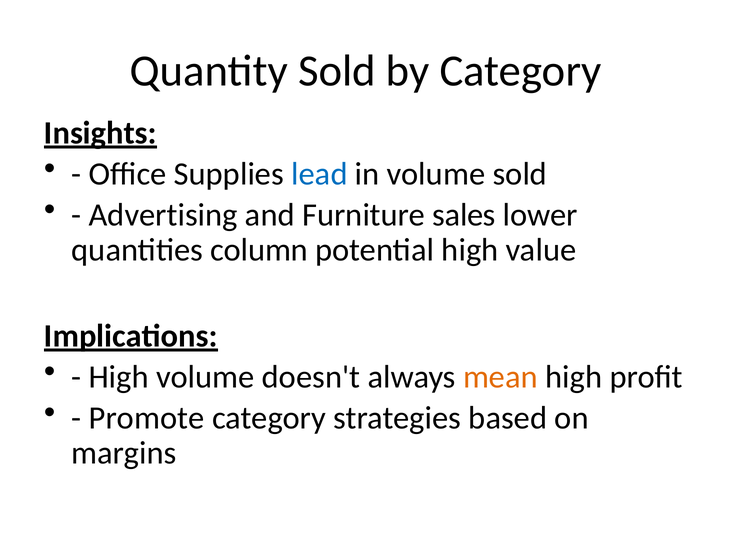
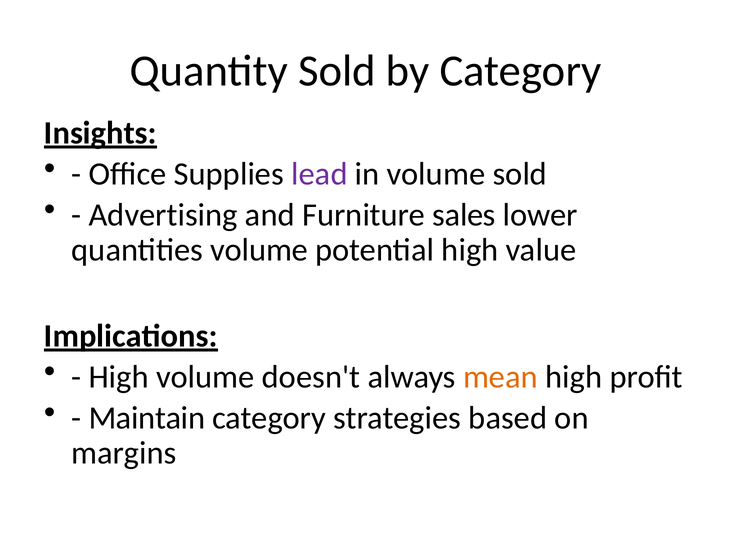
lead colour: blue -> purple
quantities column: column -> volume
Promote: Promote -> Maintain
